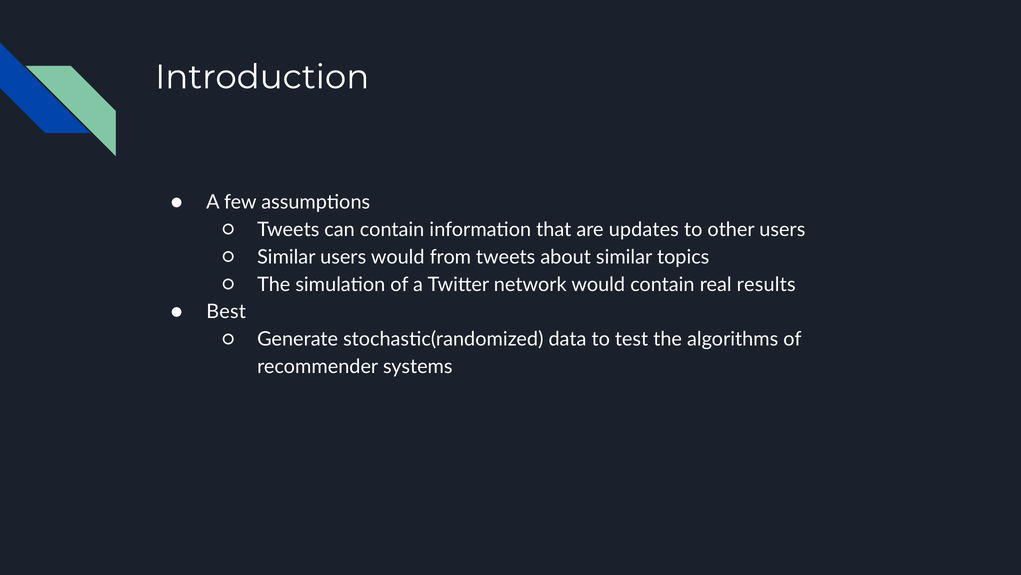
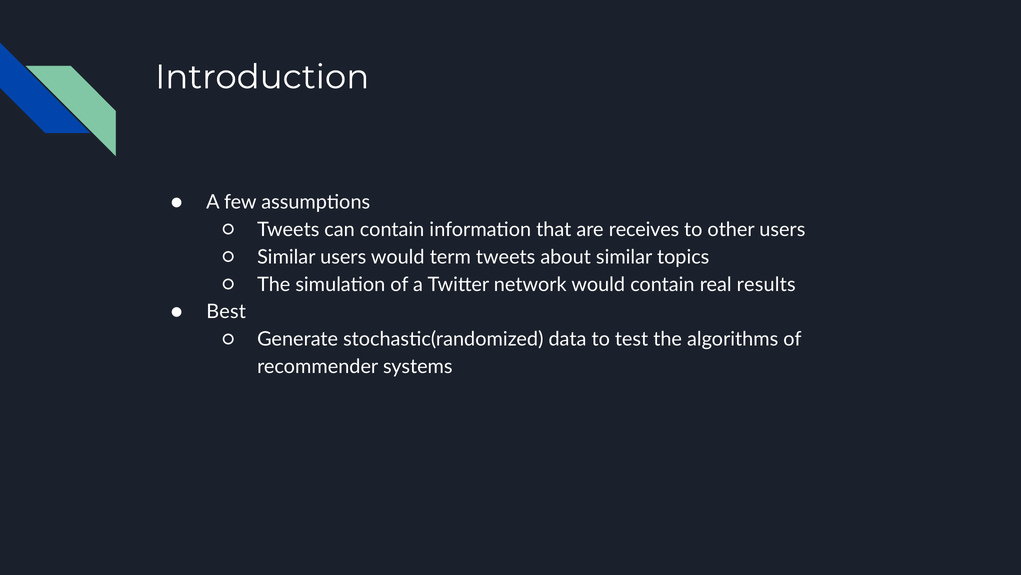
updates: updates -> receives
from: from -> term
